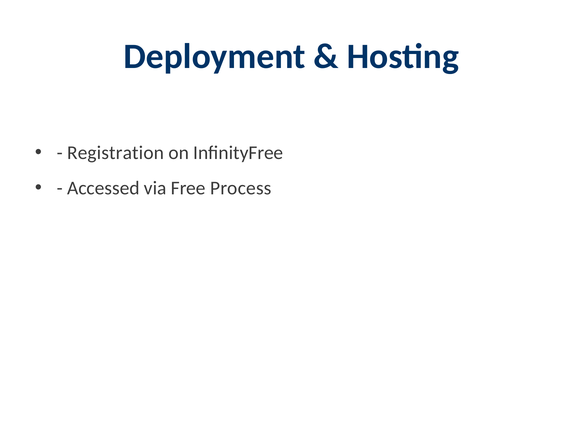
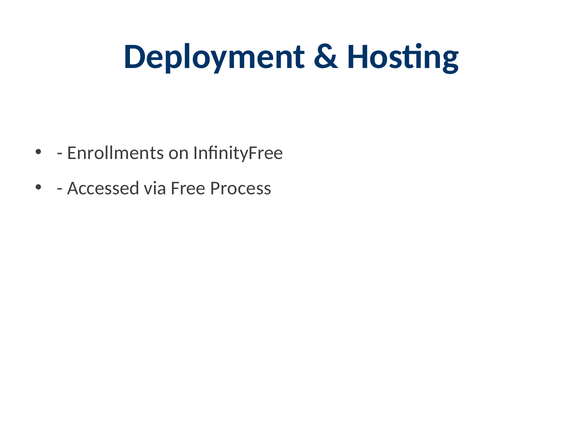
Registration: Registration -> Enrollments
